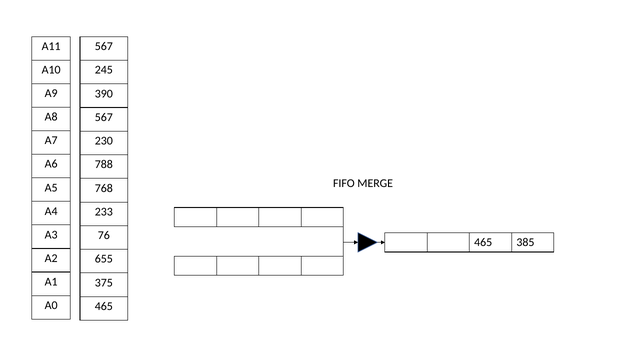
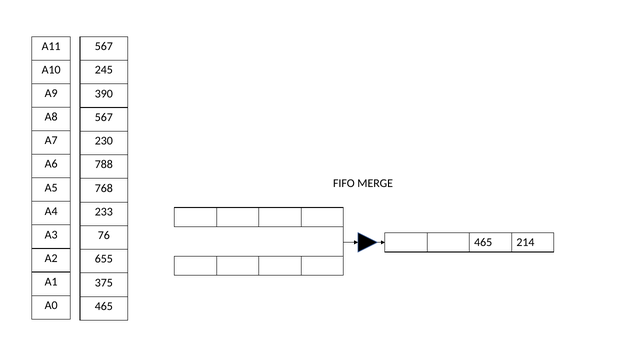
385: 385 -> 214
